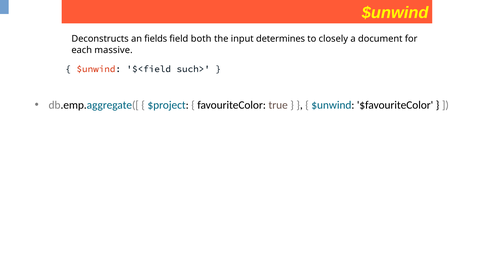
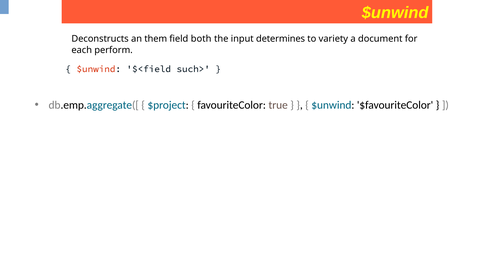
fields: fields -> them
closely: closely -> variety
massive: massive -> perform
